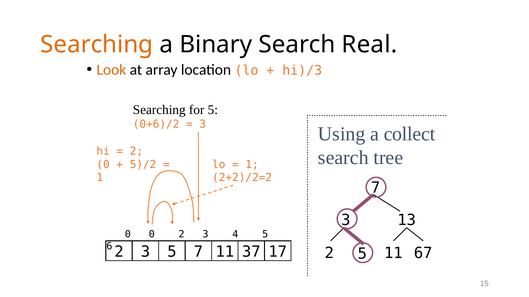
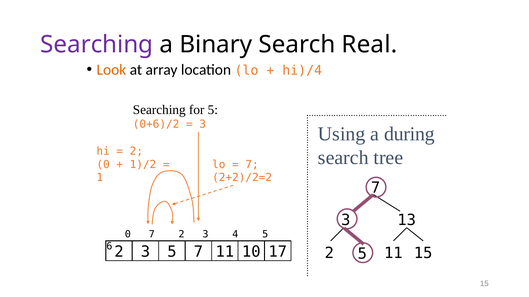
Searching at (97, 44) colour: orange -> purple
hi)/3: hi)/3 -> hi)/4
collect: collect -> during
1 at (252, 165): 1 -> 7
5)/2: 5)/2 -> 1)/2
0 0: 0 -> 7
37: 37 -> 10
11 67: 67 -> 15
